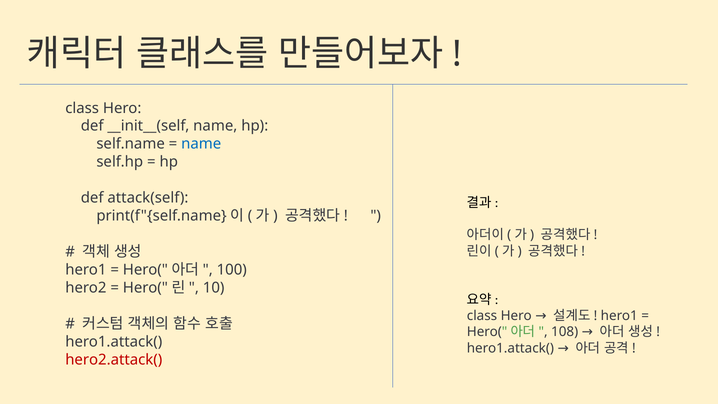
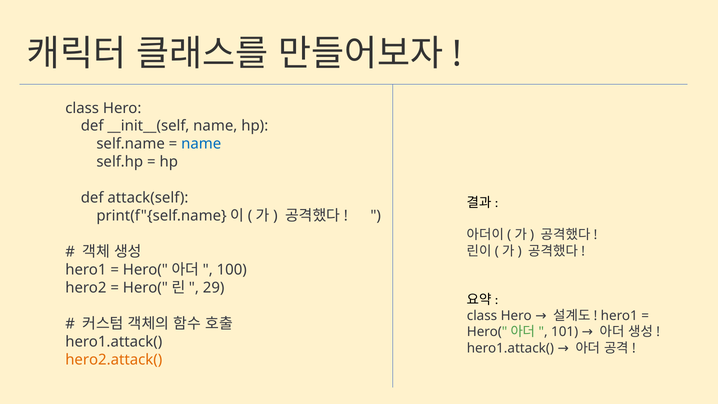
10: 10 -> 29
108: 108 -> 101
hero2.attack( colour: red -> orange
